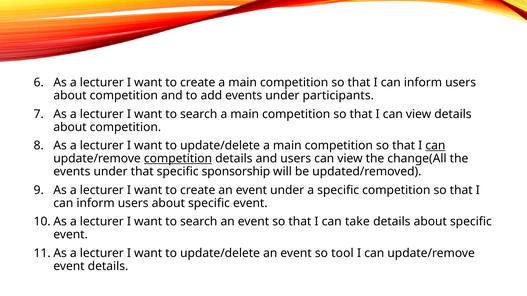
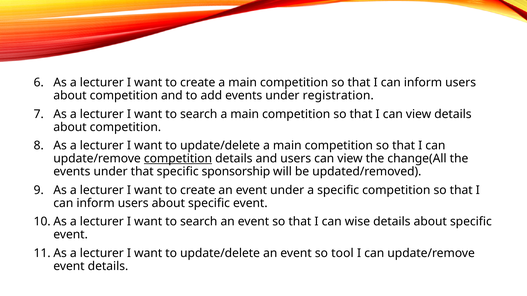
participants: participants -> registration
can at (435, 146) underline: present -> none
take: take -> wise
